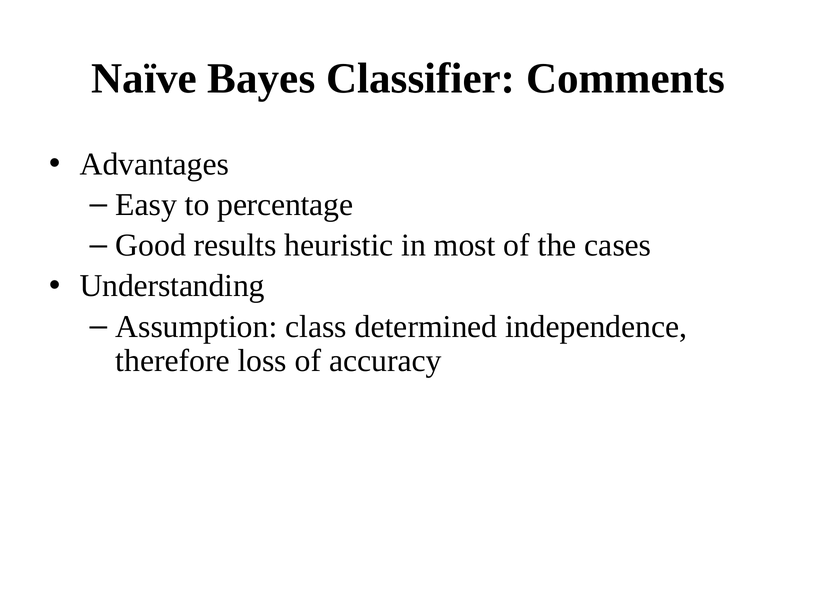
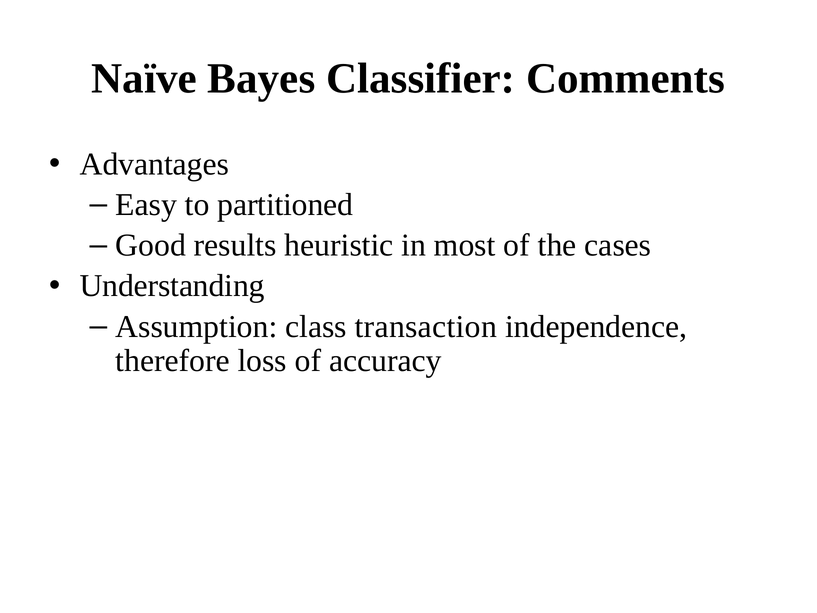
percentage: percentage -> partitioned
determined: determined -> transaction
